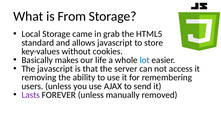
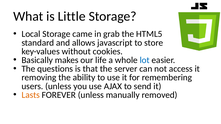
From: From -> Little
The javascript: javascript -> questions
Lasts colour: purple -> orange
